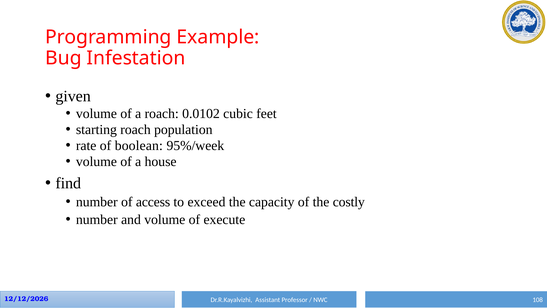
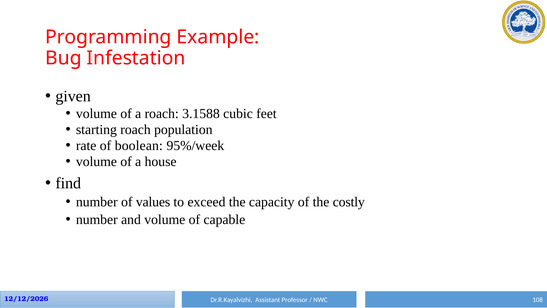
0.0102: 0.0102 -> 3.1588
access: access -> values
execute: execute -> capable
